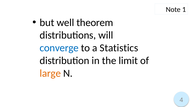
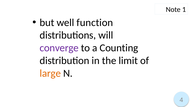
theorem: theorem -> function
converge colour: blue -> purple
Statistics: Statistics -> Counting
